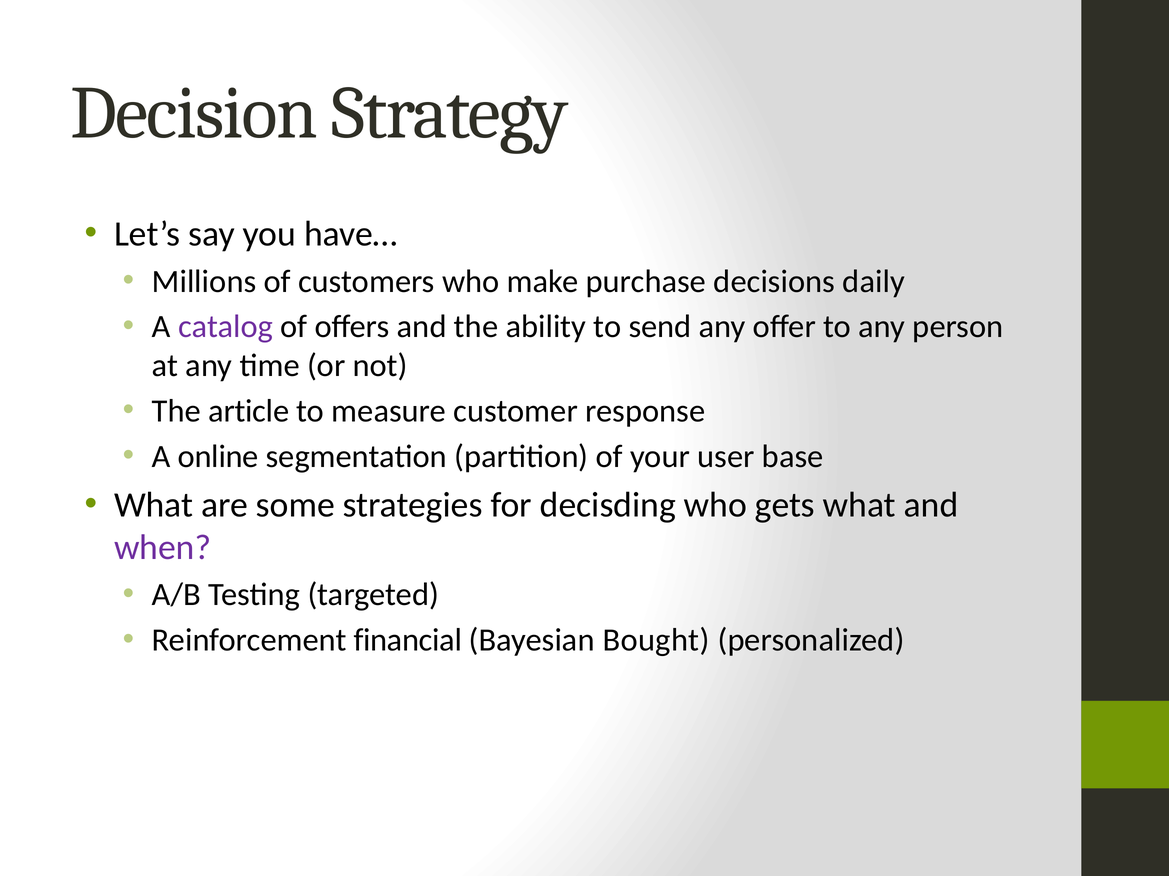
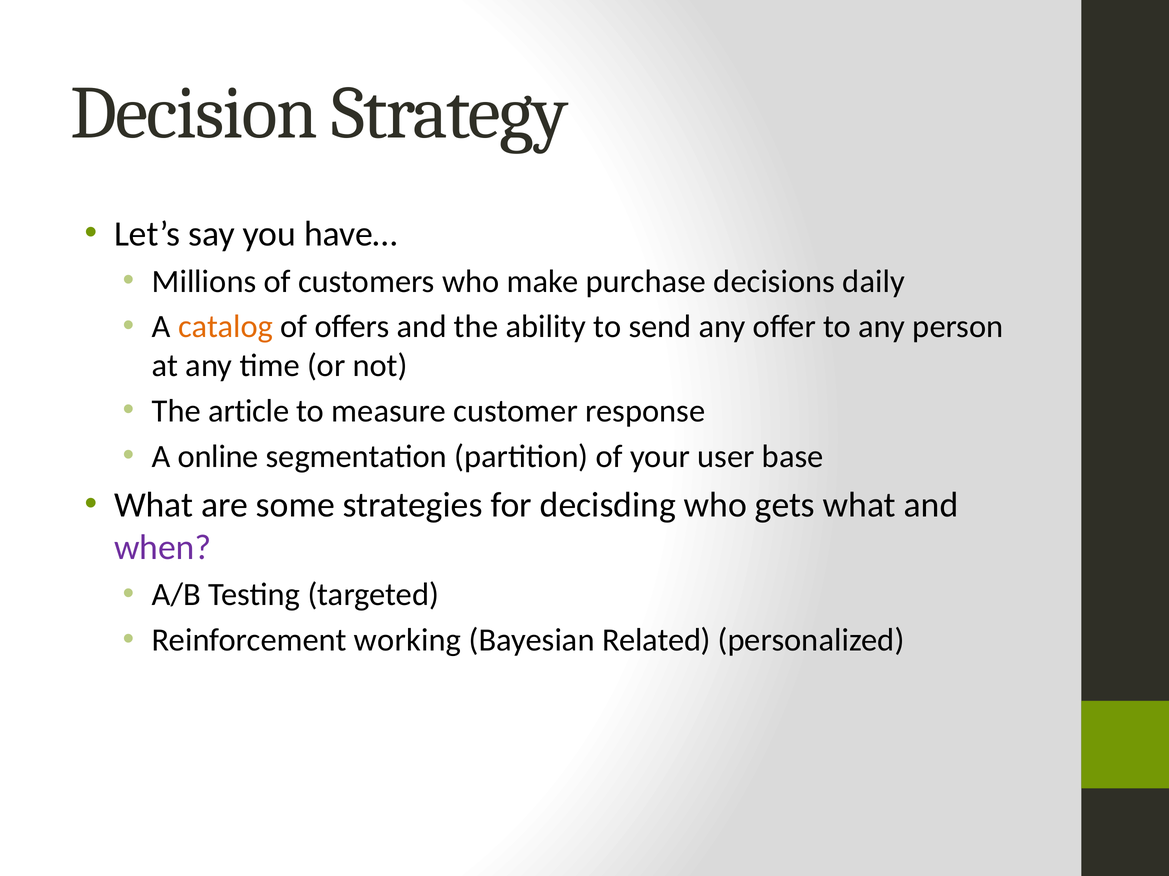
catalog colour: purple -> orange
financial: financial -> working
Bought: Bought -> Related
